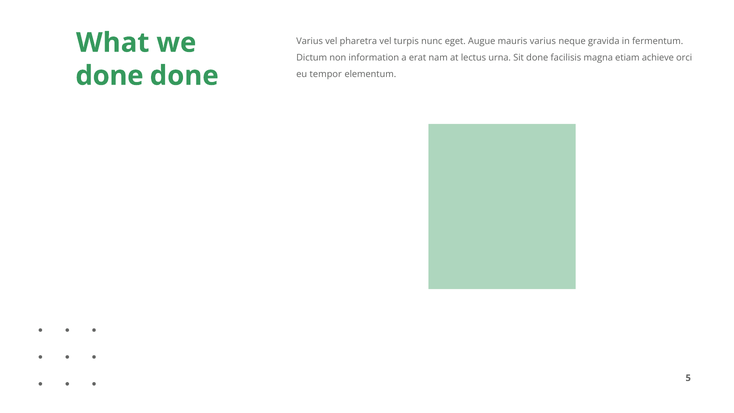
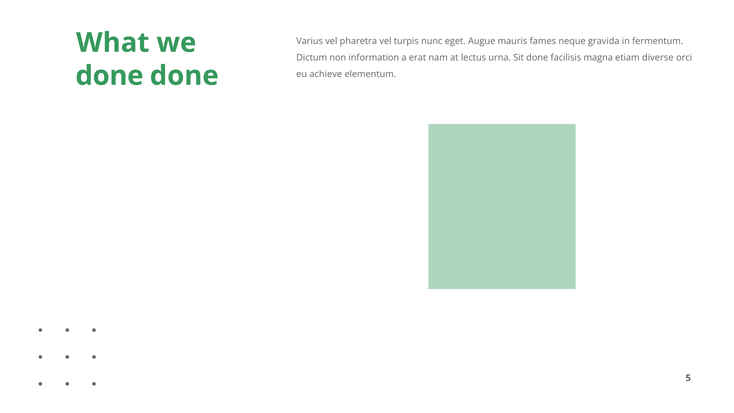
mauris varius: varius -> fames
achieve: achieve -> diverse
tempor: tempor -> achieve
